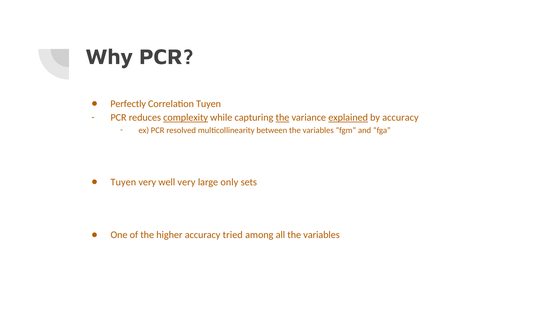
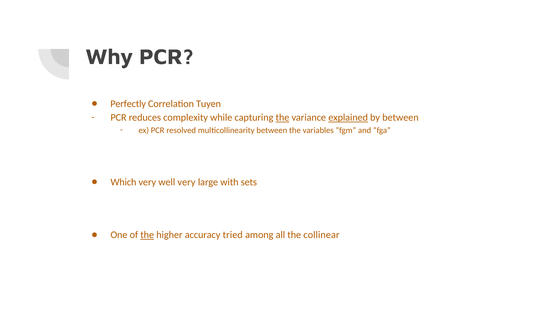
complexity underline: present -> none
by accuracy: accuracy -> between
Tuyen at (123, 182): Tuyen -> Which
only: only -> with
the at (147, 235) underline: none -> present
all the variables: variables -> collinear
